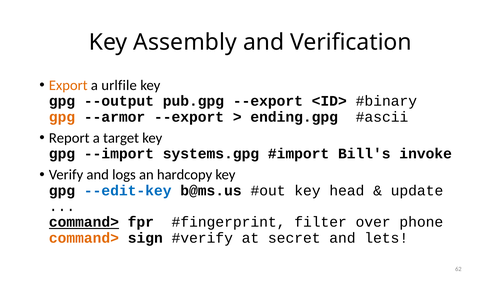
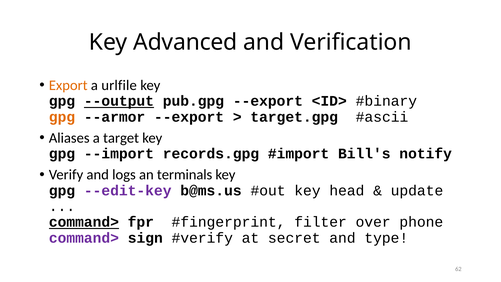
Assembly: Assembly -> Advanced
--output underline: none -> present
ending.gpg: ending.gpg -> target.gpg
Report: Report -> Aliases
systems.gpg: systems.gpg -> records.gpg
invoke: invoke -> notify
hardcopy: hardcopy -> terminals
--edit-key colour: blue -> purple
command> at (84, 238) colour: orange -> purple
lets: lets -> type
